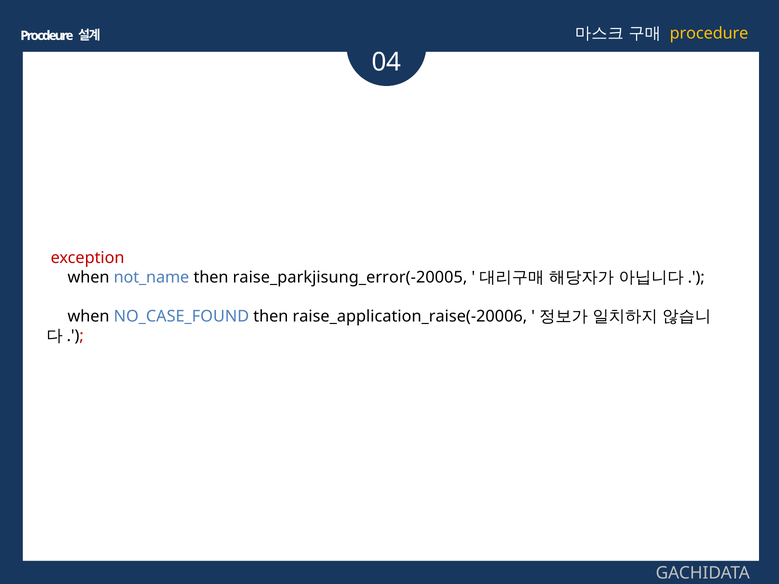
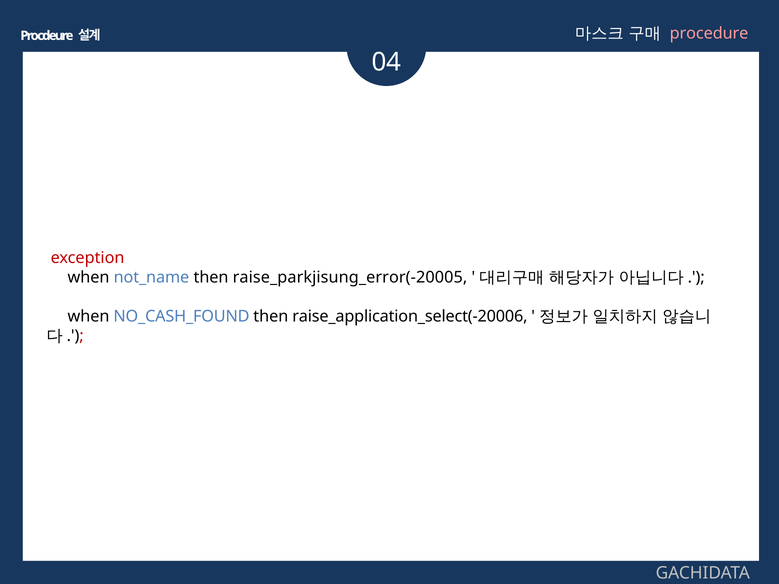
procedure colour: yellow -> pink
NO_CASE_FOUND: NO_CASE_FOUND -> NO_CASH_FOUND
raise_application_raise(-20006: raise_application_raise(-20006 -> raise_application_select(-20006
